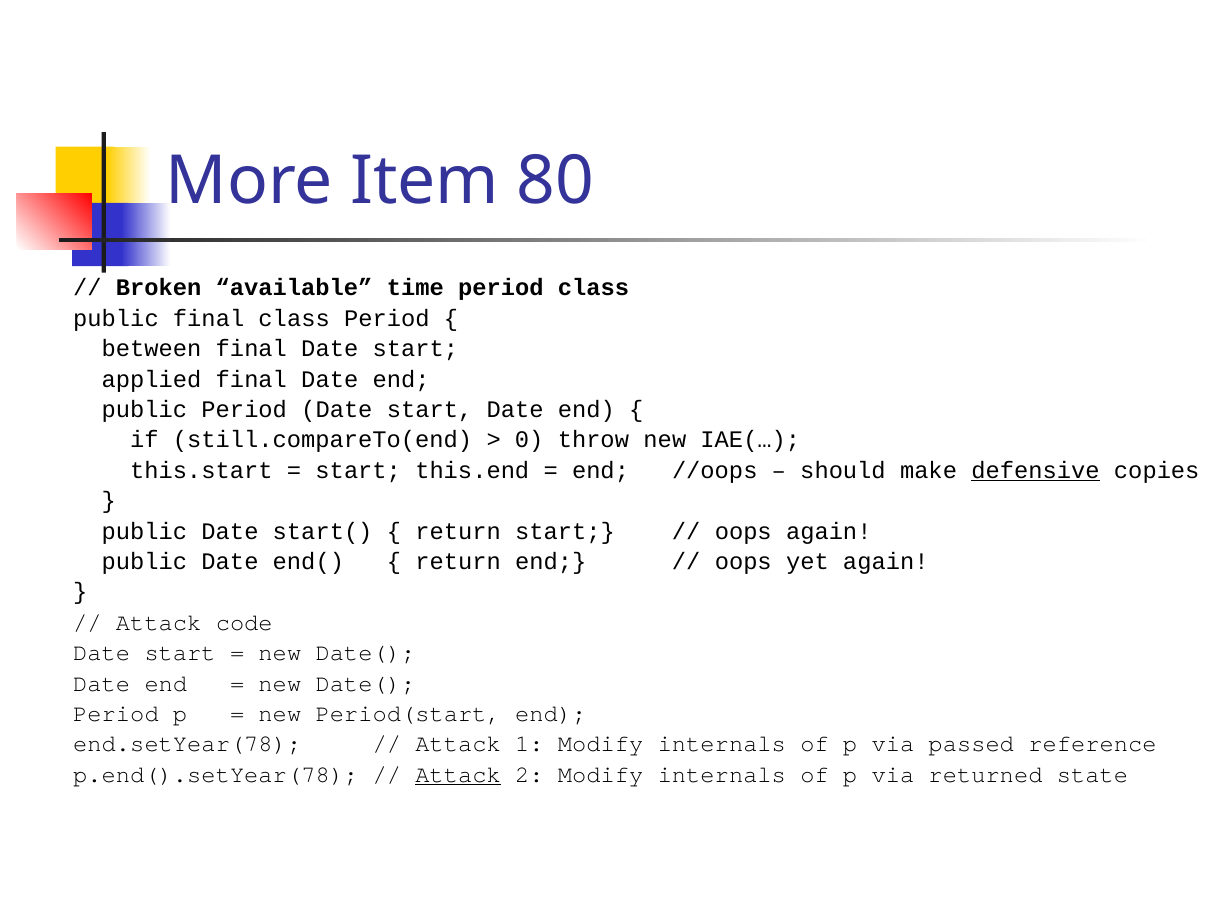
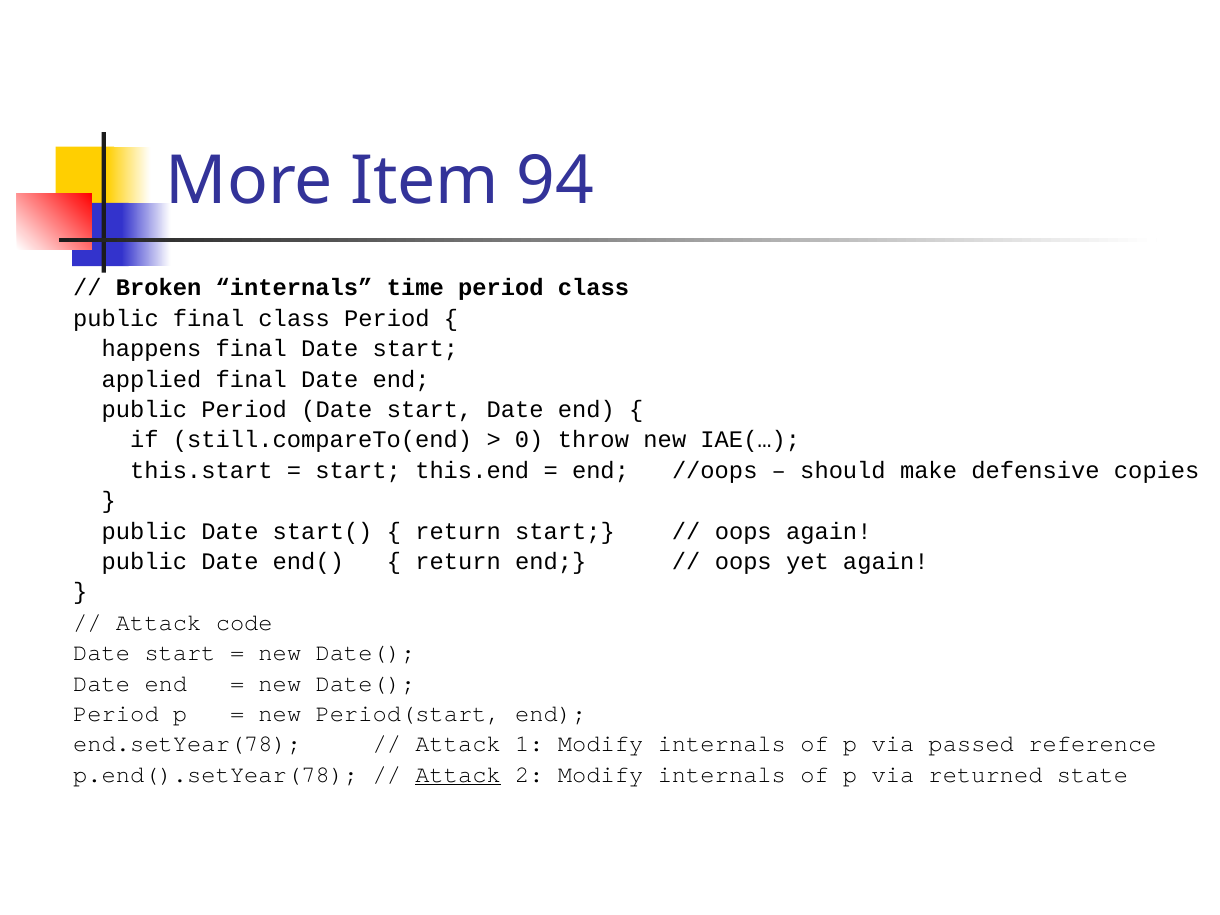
80: 80 -> 94
Broken available: available -> internals
between: between -> happens
defensive underline: present -> none
